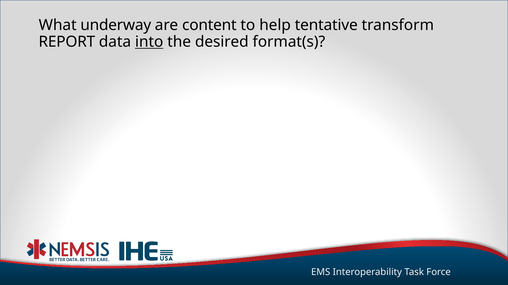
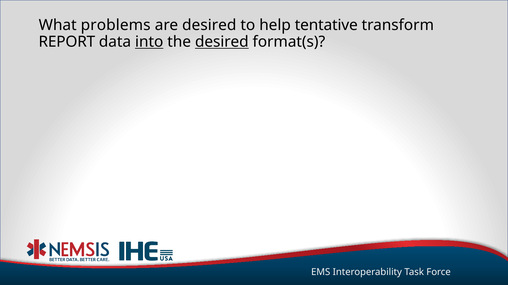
underway: underway -> problems
are content: content -> desired
desired at (222, 42) underline: none -> present
